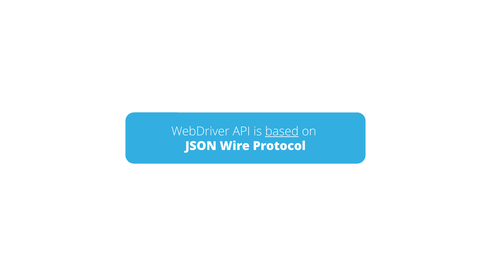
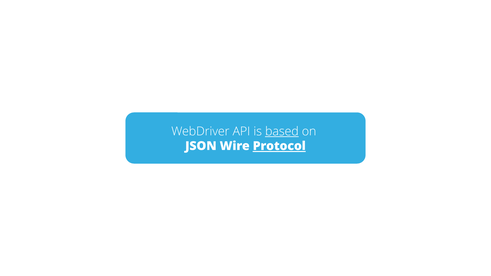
Protocol underline: none -> present
